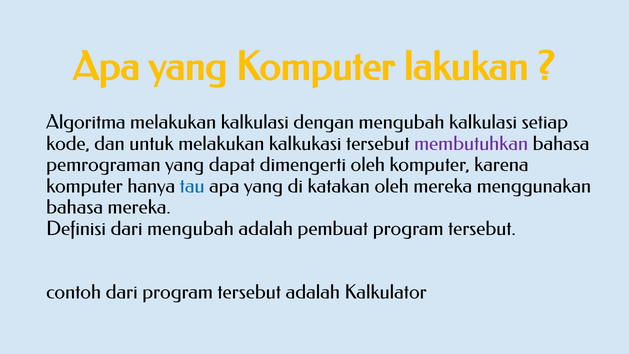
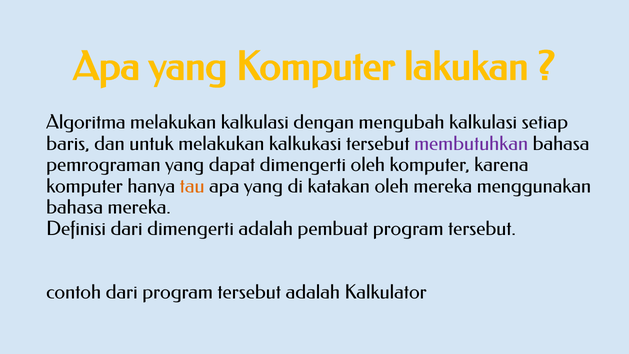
kode: kode -> baris
tau colour: blue -> orange
dari mengubah: mengubah -> dimengerti
